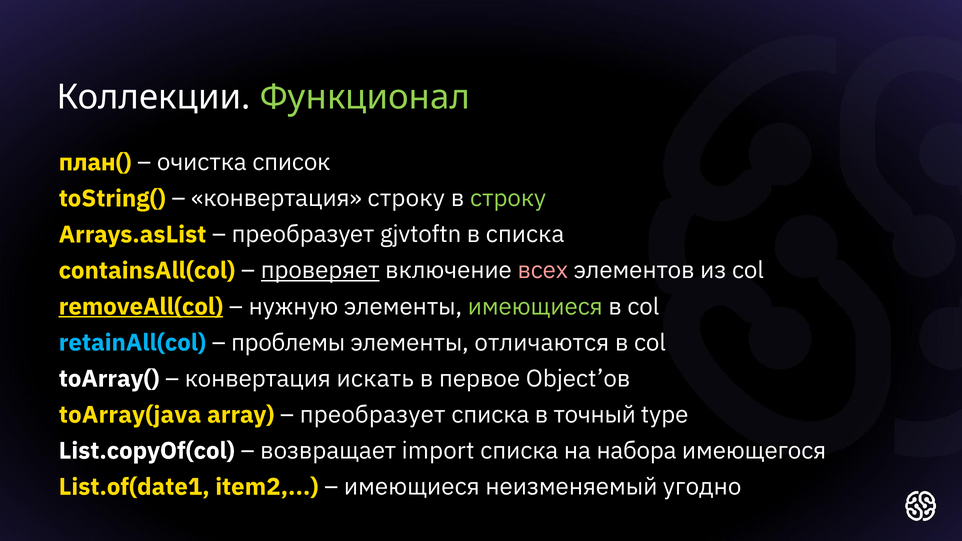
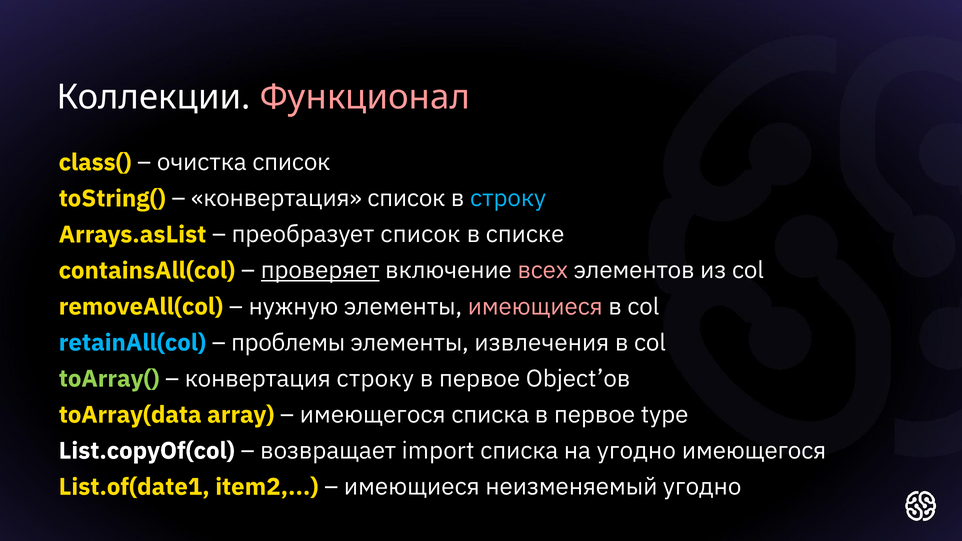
Функционал colour: light green -> pink
план(: план( -> class(
конвертация строку: строку -> список
строку at (508, 199) colour: light green -> light blue
преобразует gjvtoftn: gjvtoftn -> список
в списка: списка -> списке
removeAll(col underline: present -> none
имеющиеся at (535, 307) colour: light green -> pink
отличаются: отличаются -> извлечения
toArray( colour: white -> light green
конвертация искать: искать -> строку
toArray(java: toArray(java -> toArray(data
преобразует at (373, 415): преобразует -> имеющегося
списка в точный: точный -> первое
на набора: набора -> угодно
